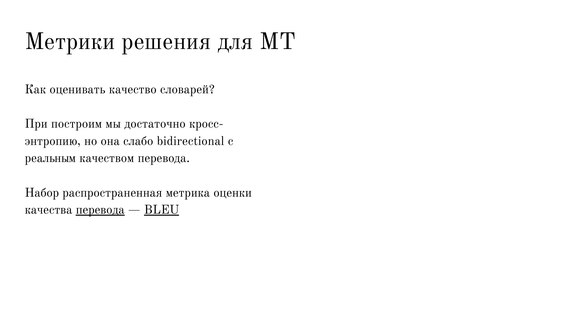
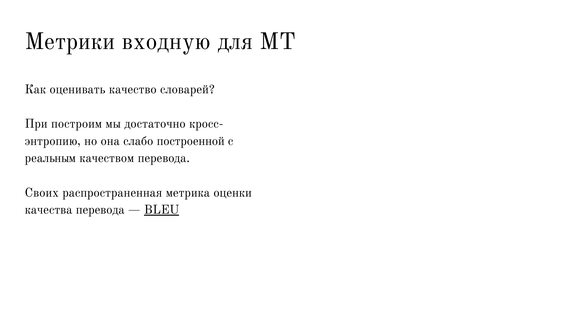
решения: решения -> входную
bidirectional: bidirectional -> построенной
Набор: Набор -> Своих
перевода at (100, 209) underline: present -> none
